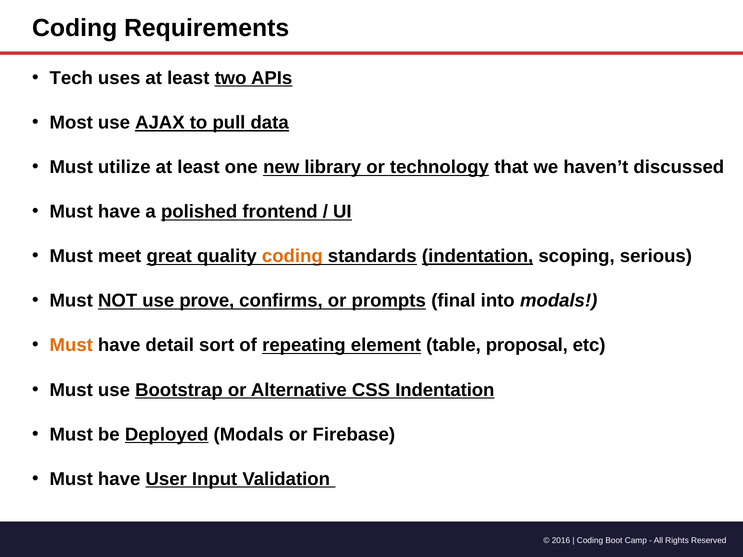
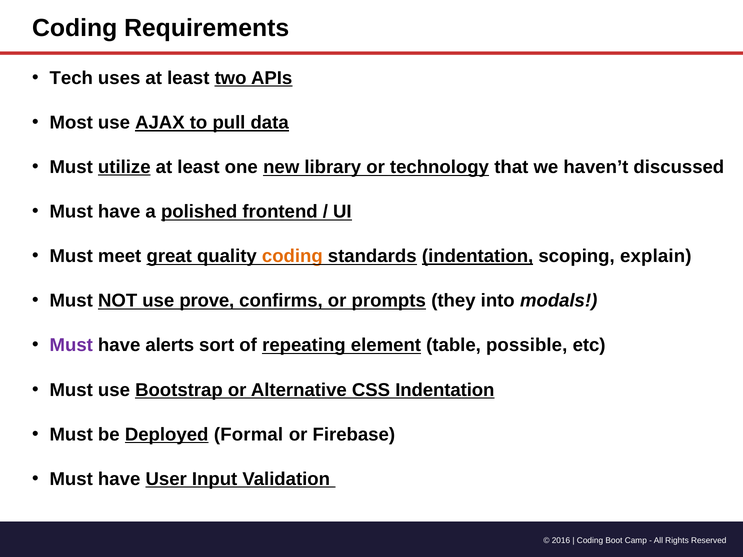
utilize underline: none -> present
serious: serious -> explain
final: final -> they
Must at (71, 346) colour: orange -> purple
detail: detail -> alerts
proposal: proposal -> possible
Deployed Modals: Modals -> Formal
